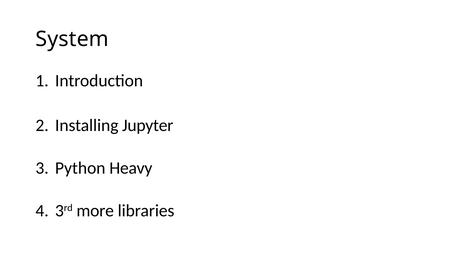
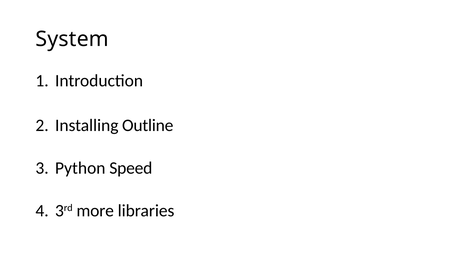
Jupyter: Jupyter -> Outline
Heavy: Heavy -> Speed
